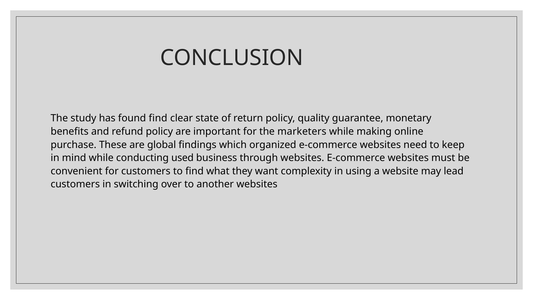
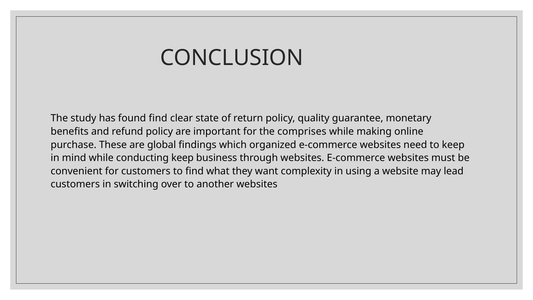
marketers: marketers -> comprises
conducting used: used -> keep
